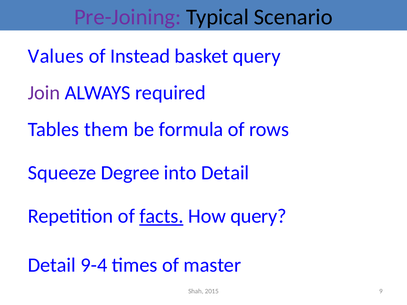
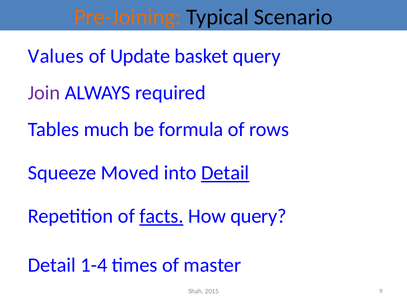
Pre-Joining colour: purple -> orange
Instead: Instead -> Update
them: them -> much
Degree: Degree -> Moved
Detail at (225, 173) underline: none -> present
9-4: 9-4 -> 1-4
